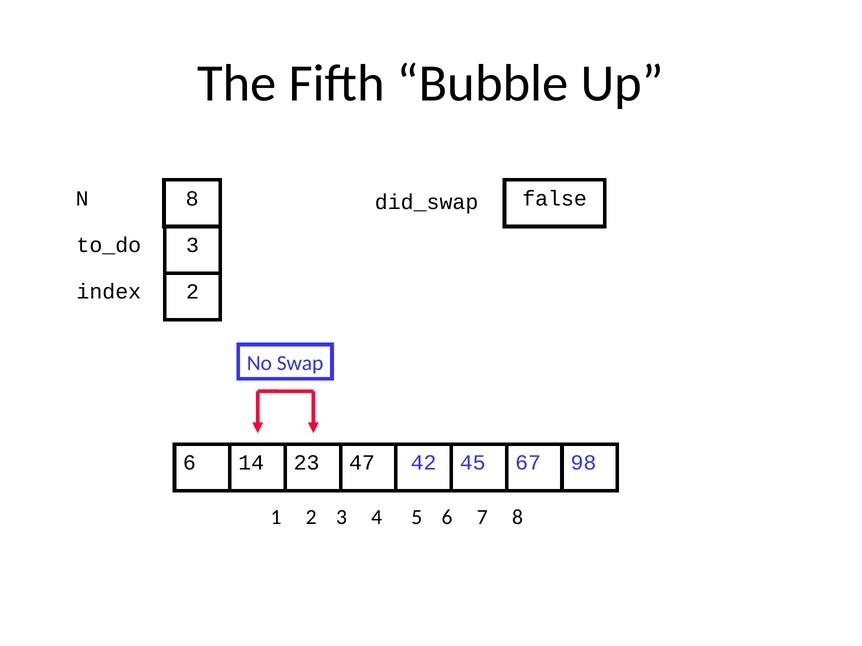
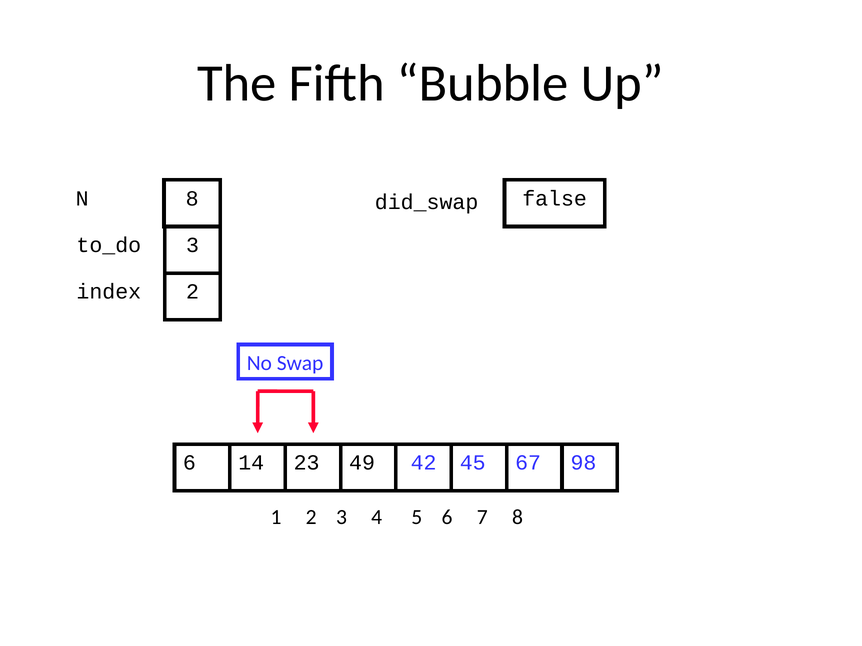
47: 47 -> 49
